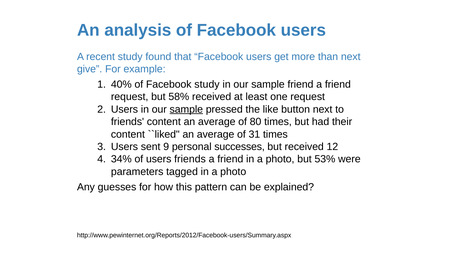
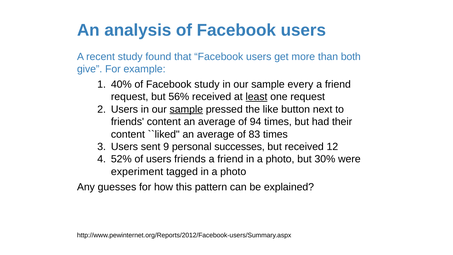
than next: next -> both
sample friend: friend -> every
58%: 58% -> 56%
least underline: none -> present
80: 80 -> 94
31: 31 -> 83
34%: 34% -> 52%
53%: 53% -> 30%
parameters: parameters -> experiment
